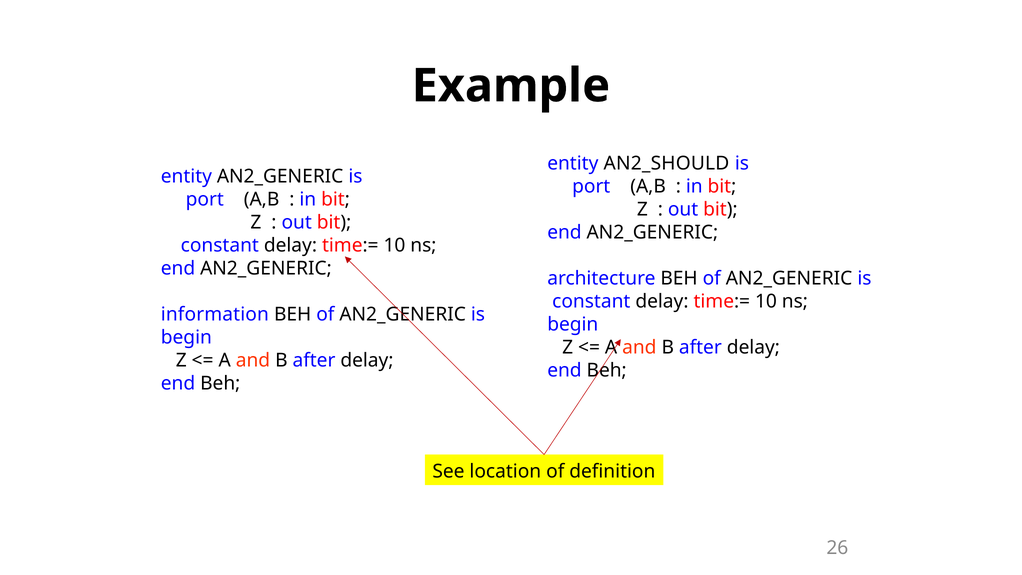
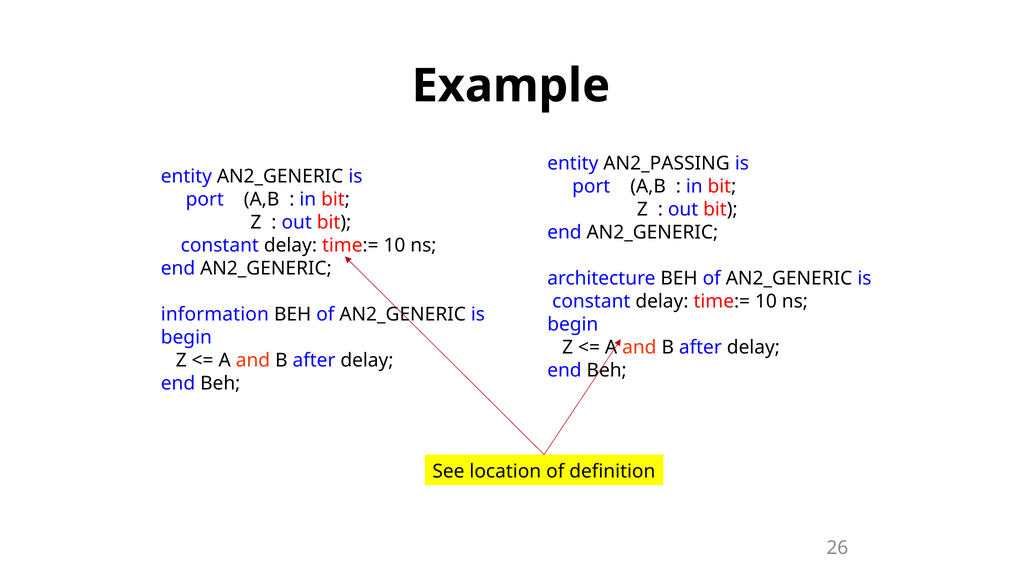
AN2_SHOULD: AN2_SHOULD -> AN2_PASSING
